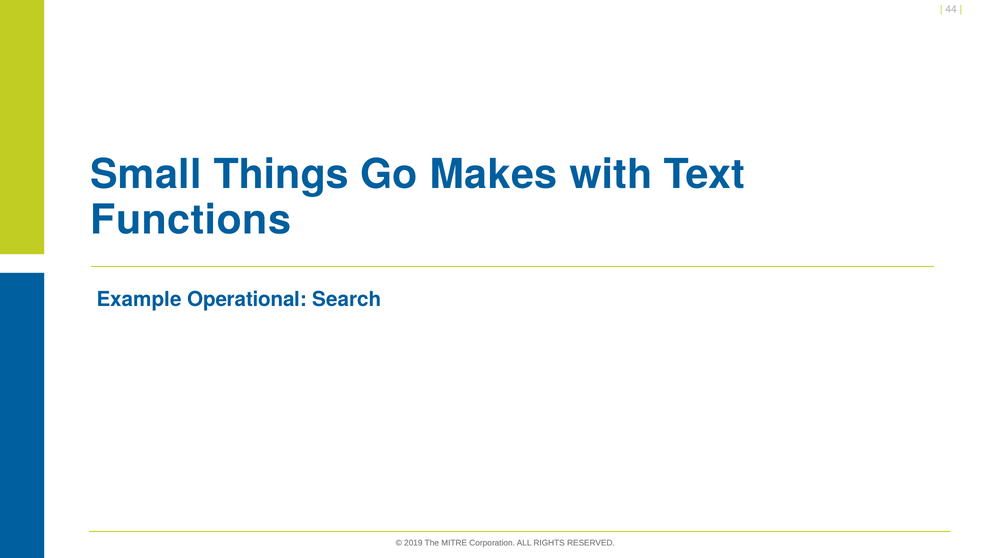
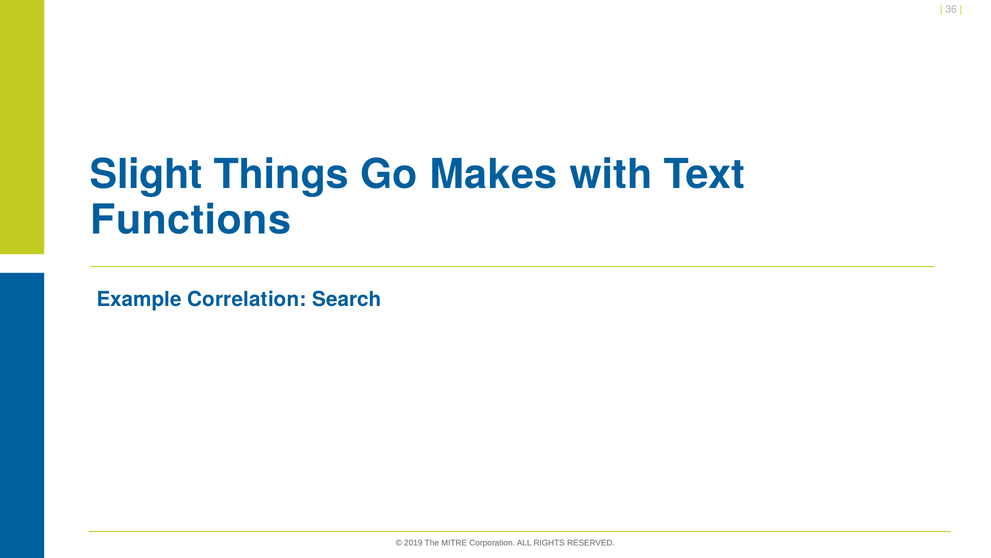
44: 44 -> 36
Small: Small -> Slight
Operational: Operational -> Correlation
